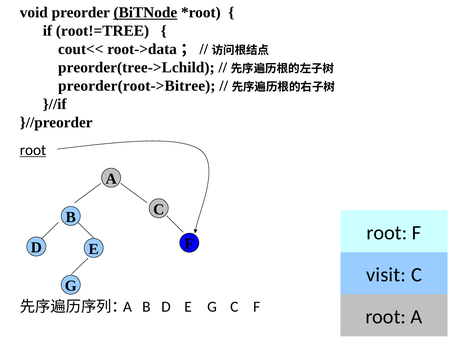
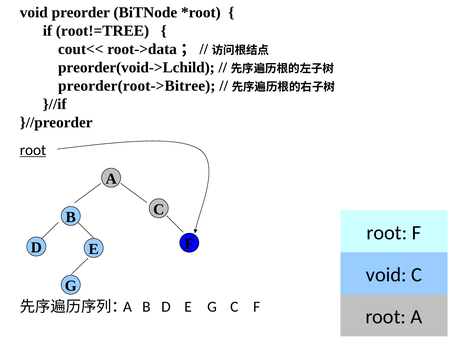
BiTNode underline: present -> none
preorder(tree->Lchild: preorder(tree->Lchild -> preorder(void->Lchild
visit at (386, 275): visit -> void
